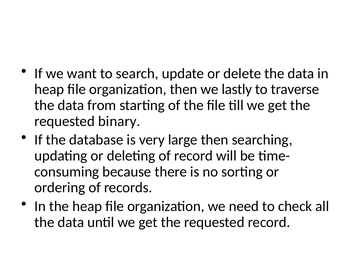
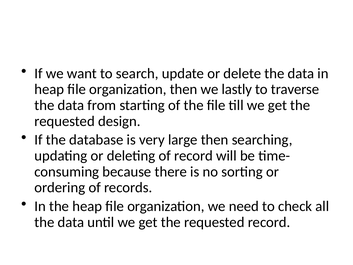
binary: binary -> design
